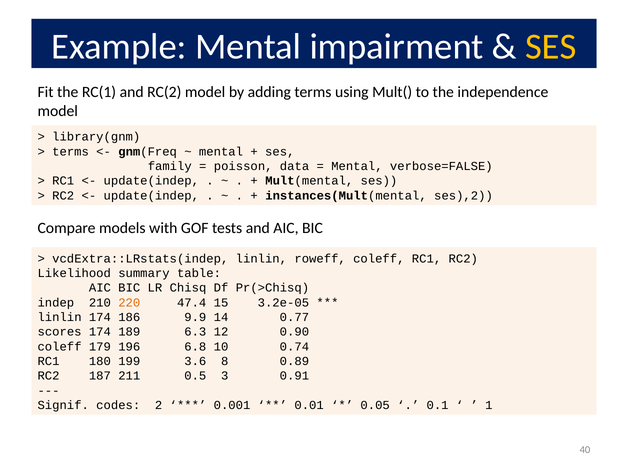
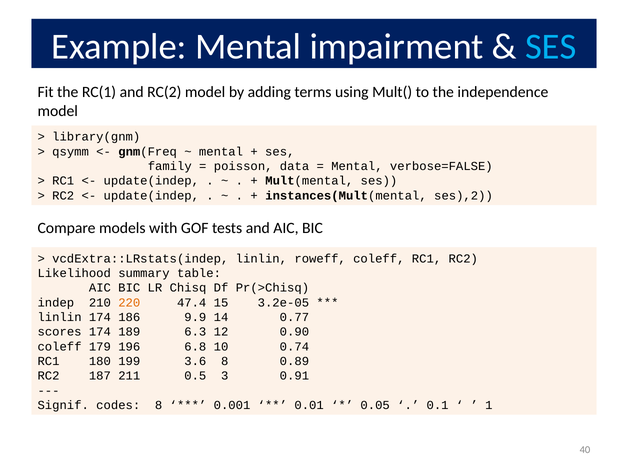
SES at (551, 47) colour: yellow -> light blue
terms at (71, 152): terms -> qsymm
codes 2: 2 -> 8
